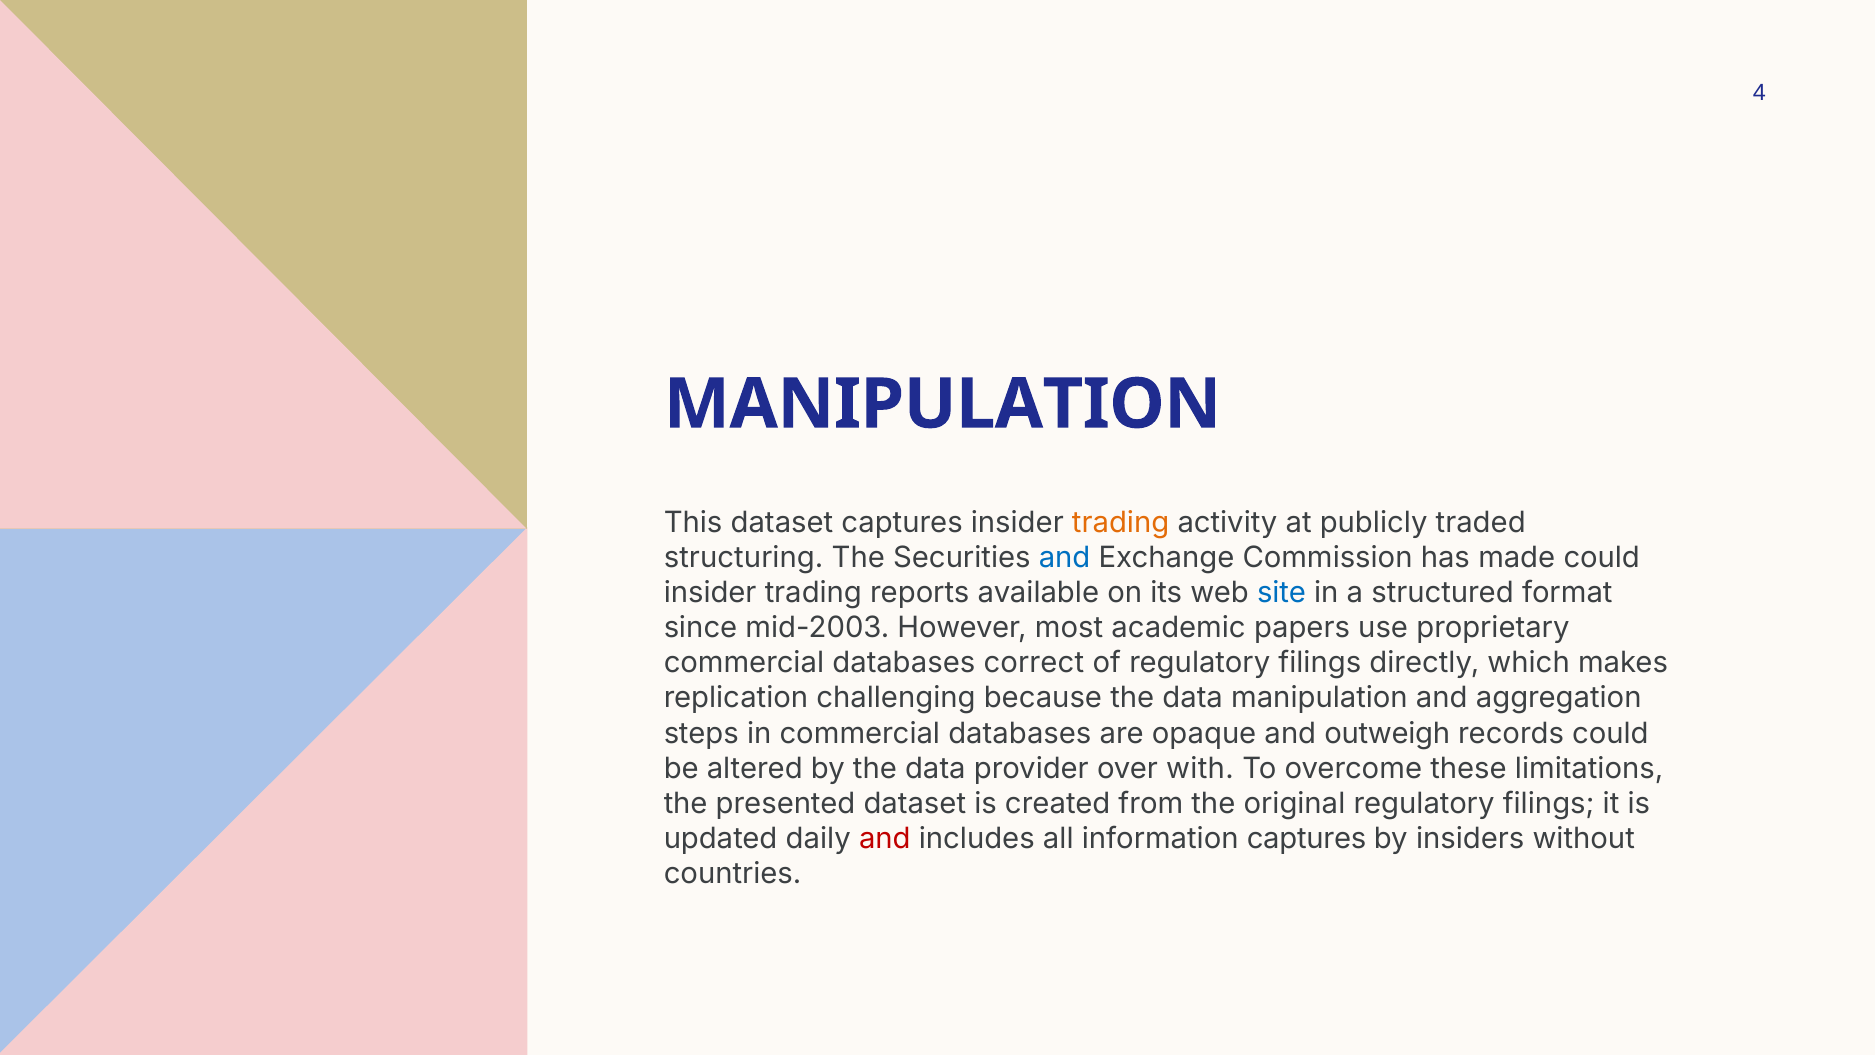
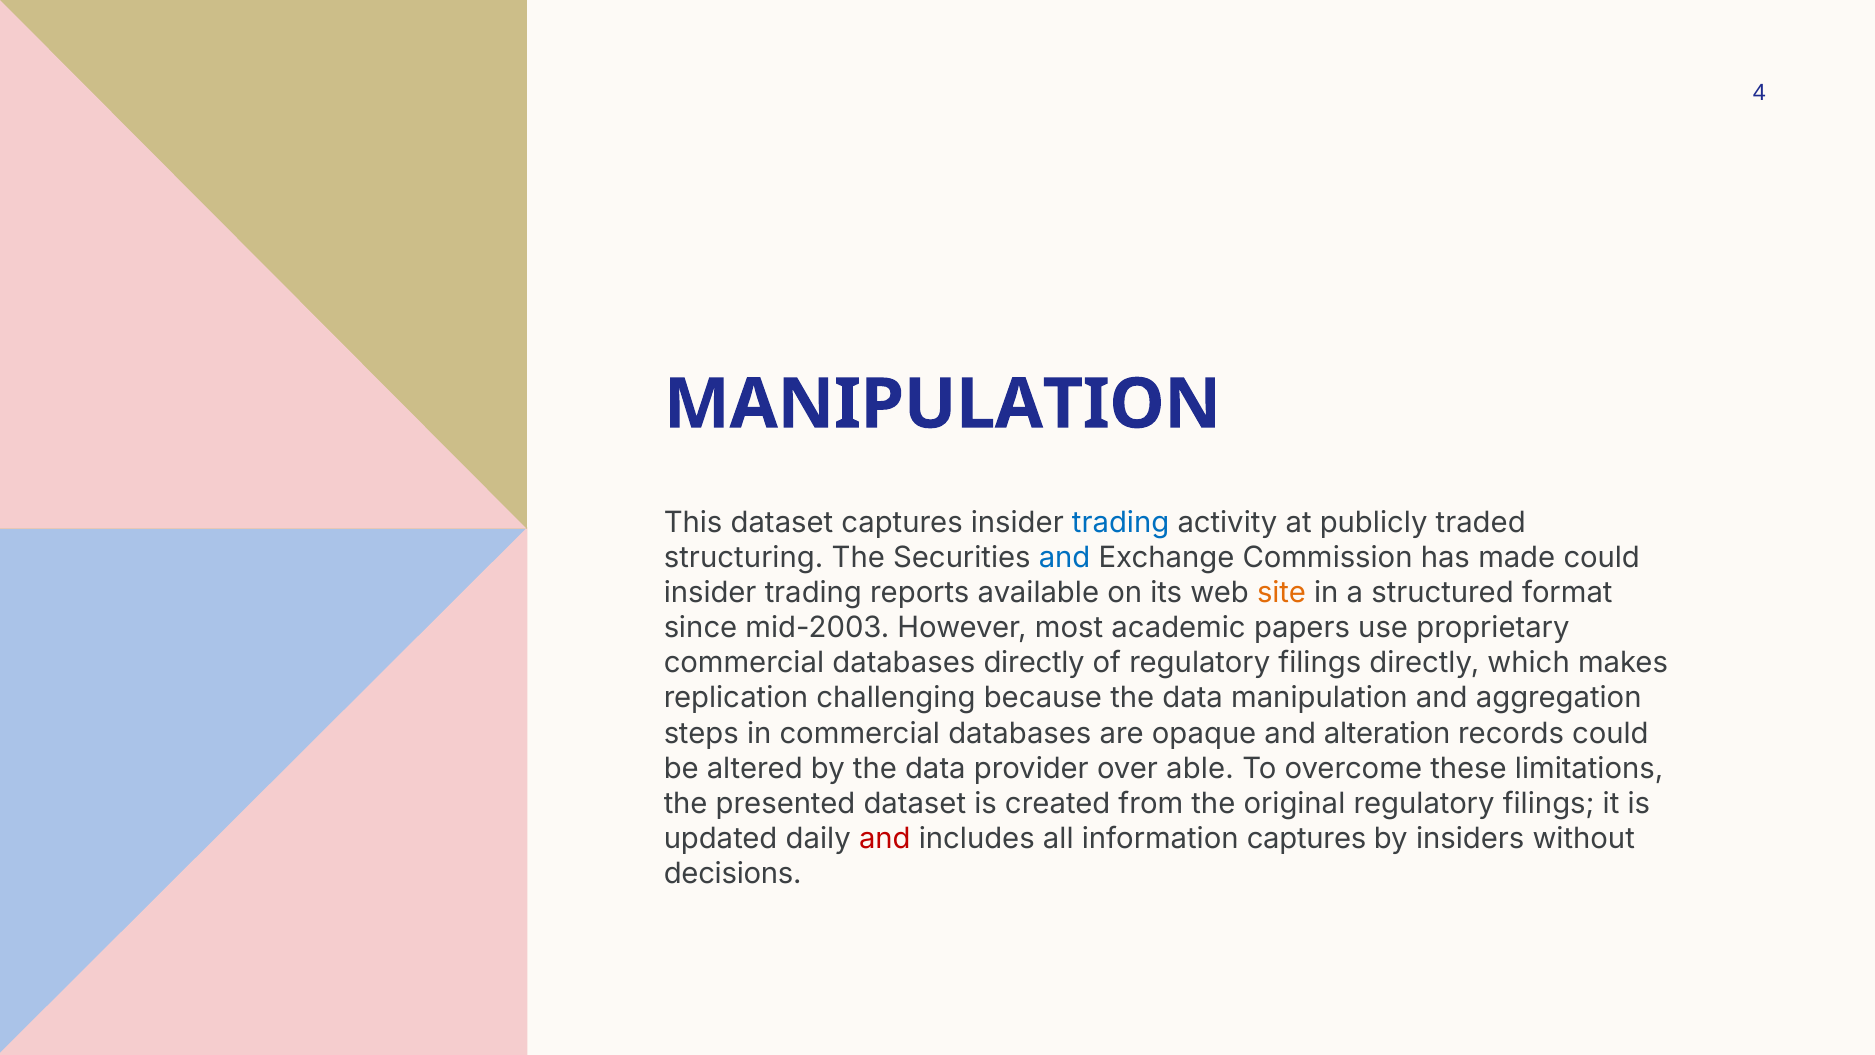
trading at (1121, 522) colour: orange -> blue
site colour: blue -> orange
databases correct: correct -> directly
outweigh: outweigh -> alteration
with: with -> able
countries: countries -> decisions
